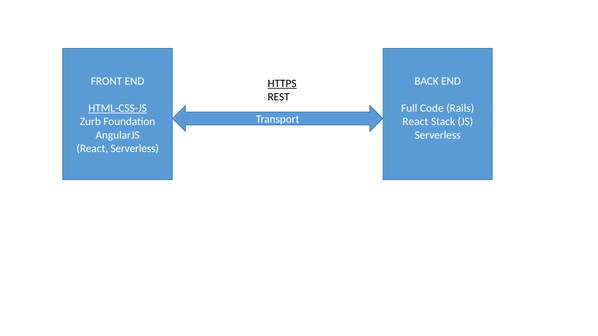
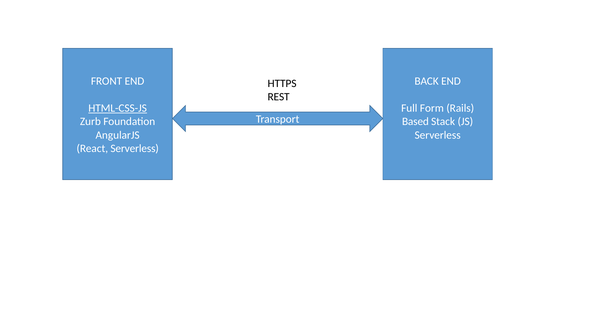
HTTPS underline: present -> none
Code: Code -> Form
React at (415, 122): React -> Based
